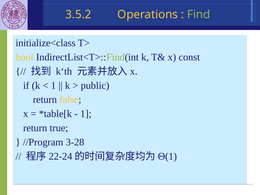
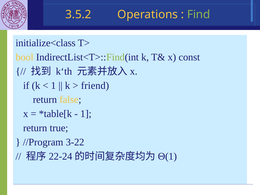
public: public -> friend
3-28: 3-28 -> 3-22
